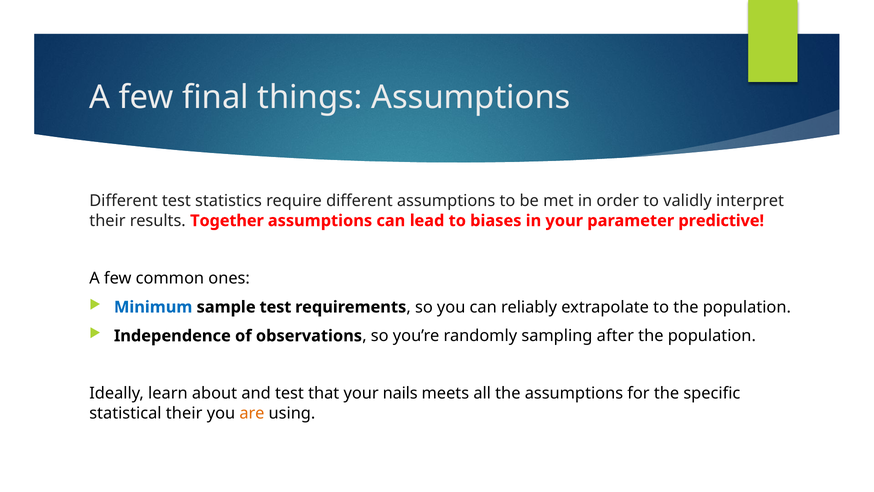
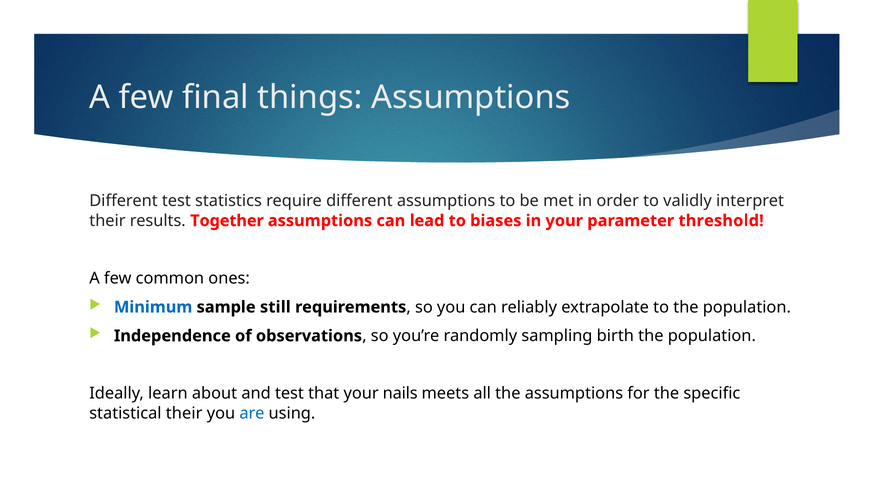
predictive: predictive -> threshold
sample test: test -> still
after: after -> birth
are colour: orange -> blue
